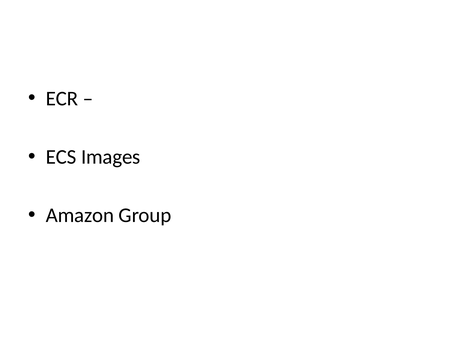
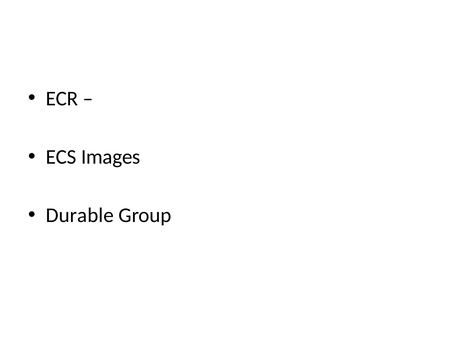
Amazon: Amazon -> Durable
